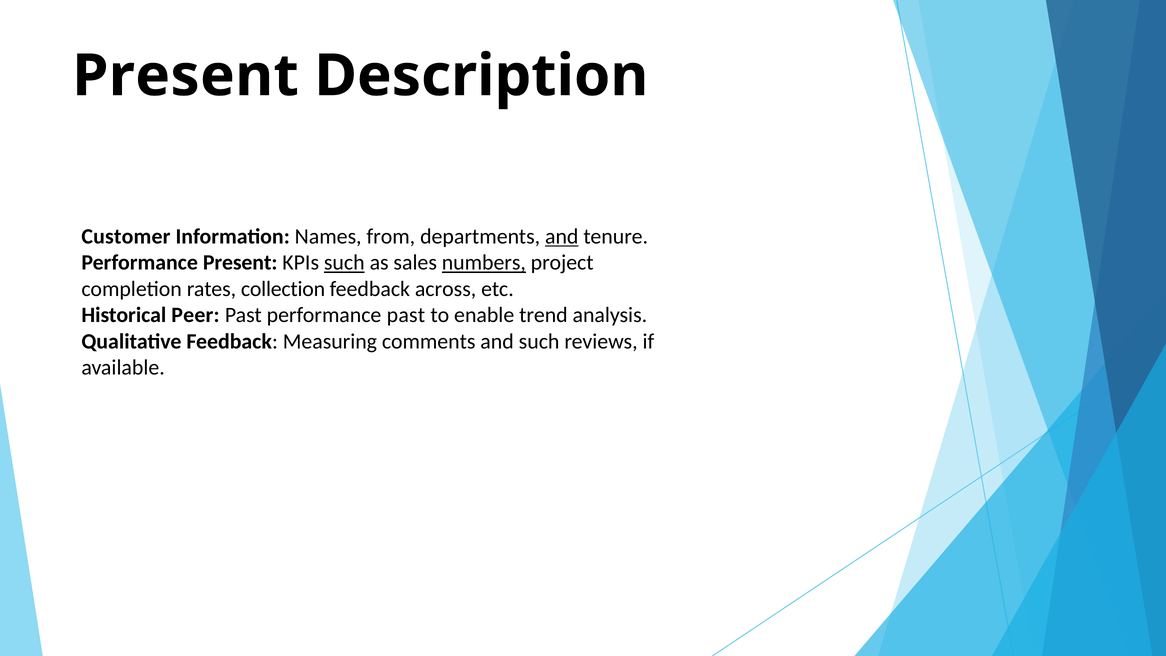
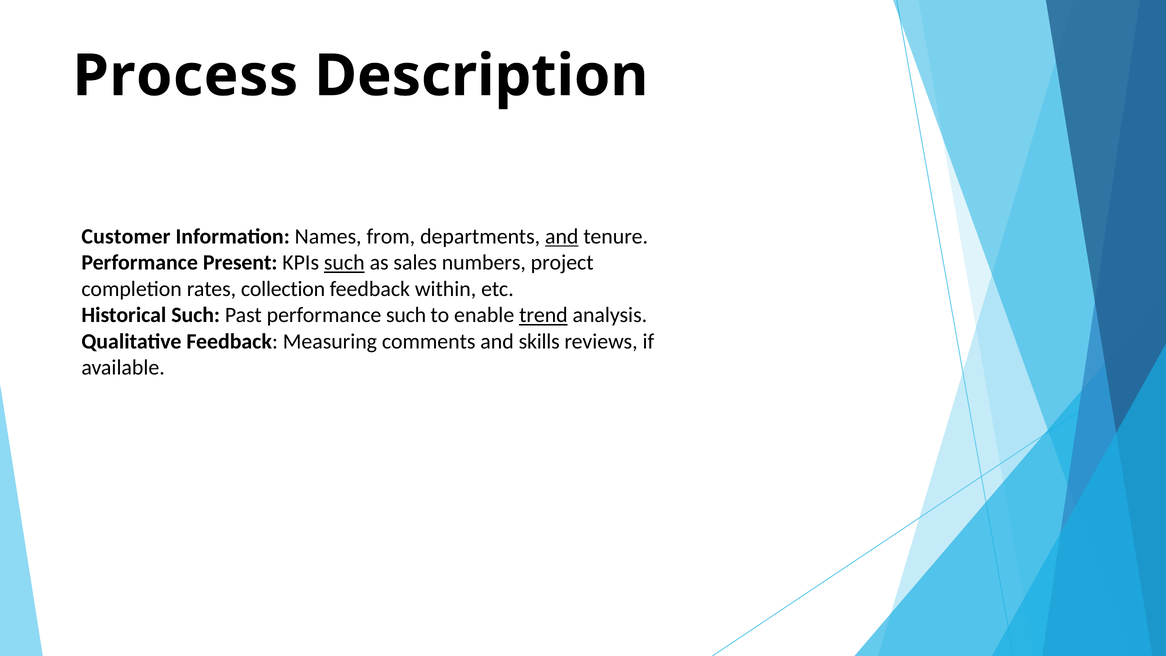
Present at (186, 76): Present -> Process
numbers underline: present -> none
across: across -> within
Historical Peer: Peer -> Such
performance past: past -> such
trend underline: none -> present
and such: such -> skills
